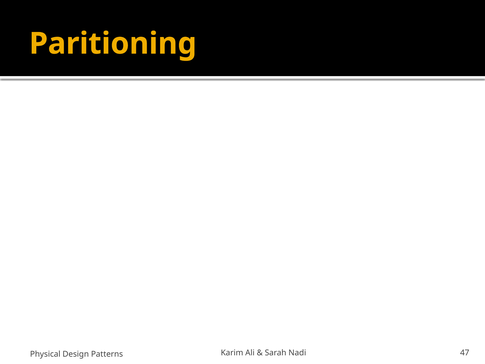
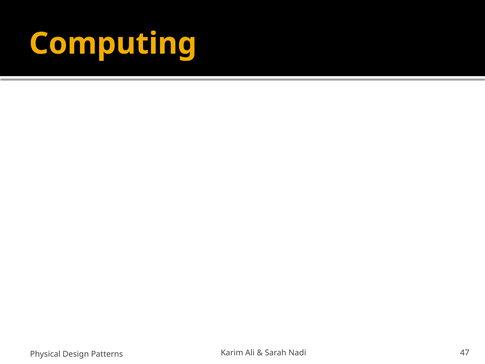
Paritioning: Paritioning -> Computing
